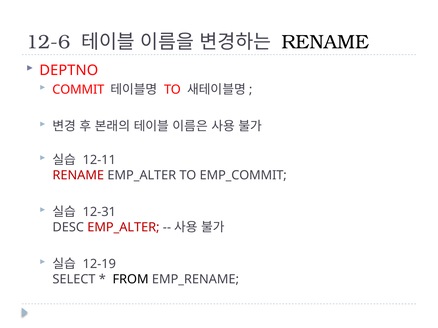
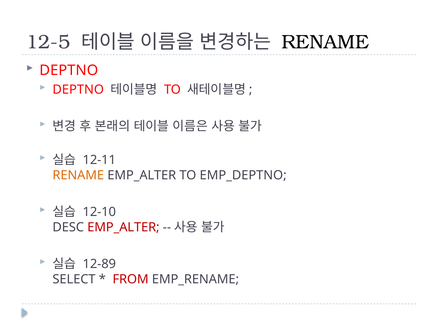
12-6: 12-6 -> 12-5
COMMIT at (78, 90): COMMIT -> DEPTNO
RENAME at (78, 175) colour: red -> orange
EMP_COMMIT: EMP_COMMIT -> EMP_DEPTNO
12-31: 12-31 -> 12-10
12-19: 12-19 -> 12-89
FROM colour: black -> red
